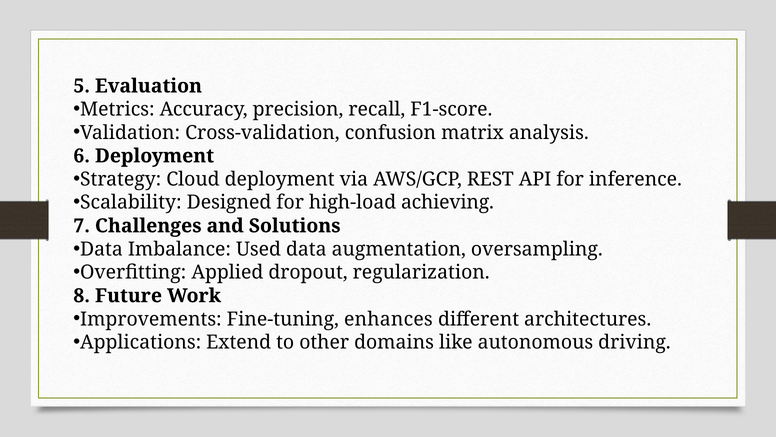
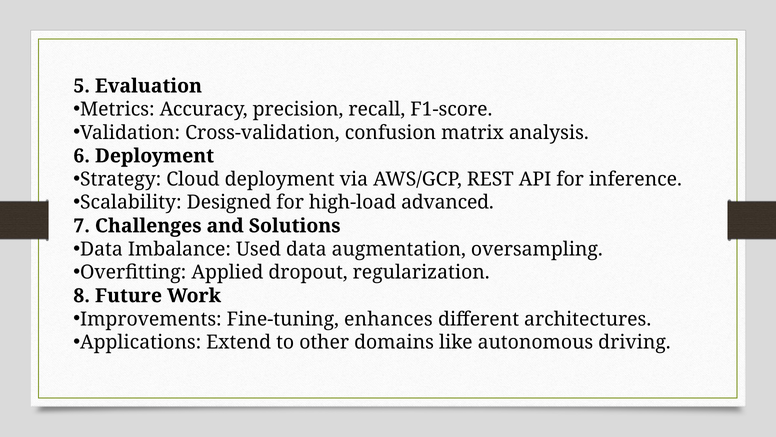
achieving: achieving -> advanced
